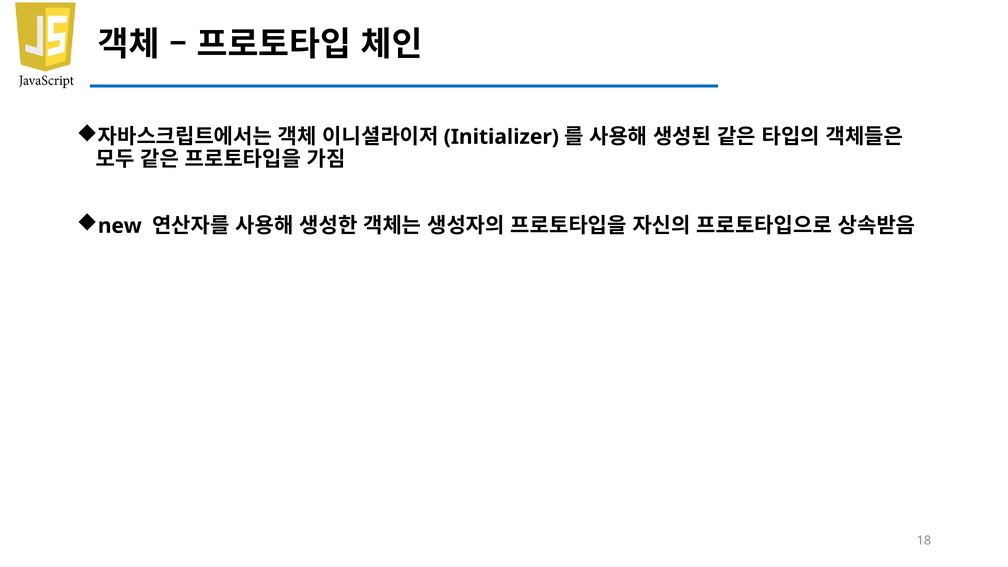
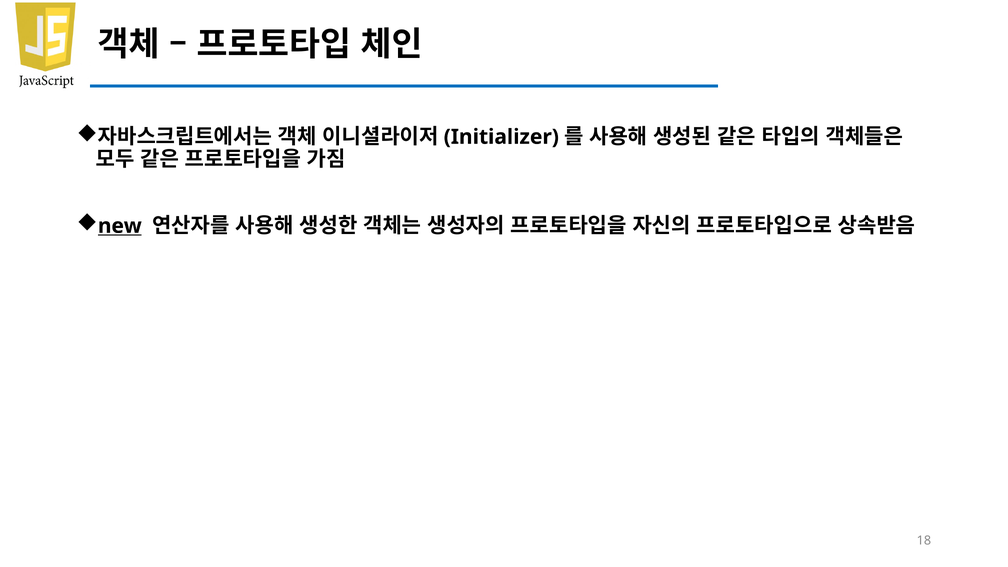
new underline: none -> present
